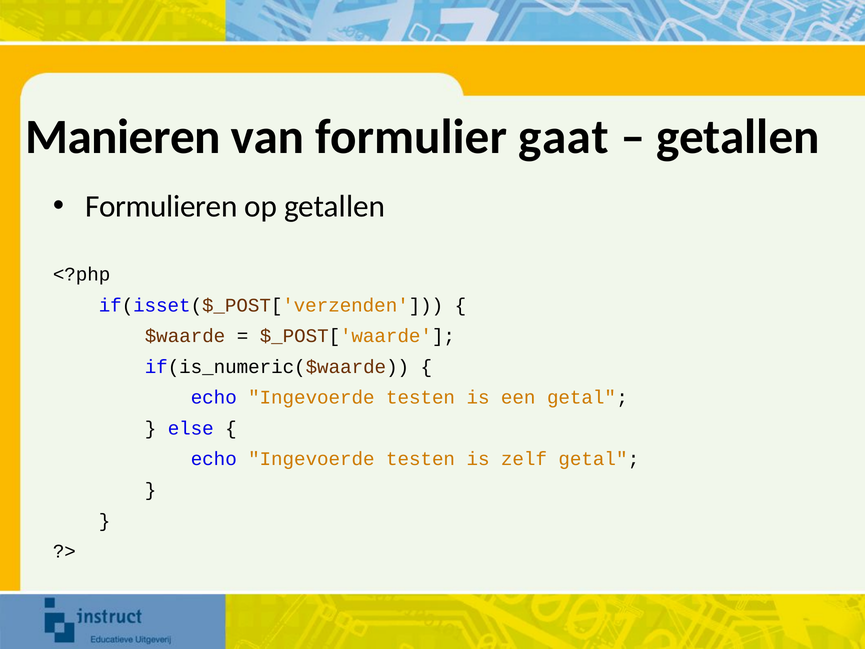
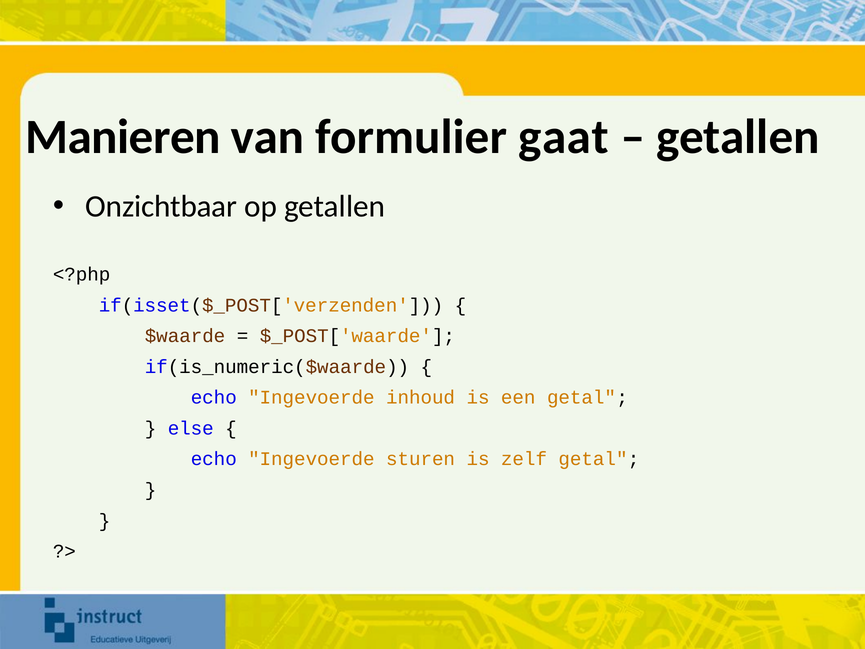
Formulieren: Formulieren -> Onzichtbaar
testen at (421, 397): testen -> inhoud
testen at (421, 459): testen -> sturen
